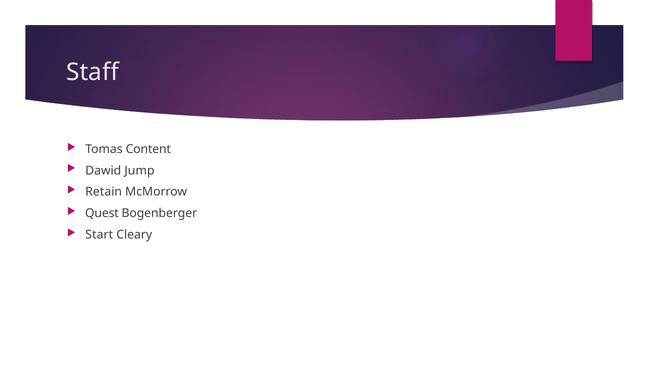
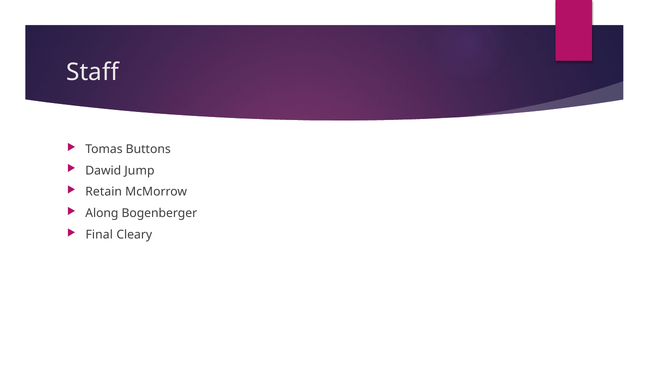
Content: Content -> Buttons
Quest: Quest -> Along
Start: Start -> Final
